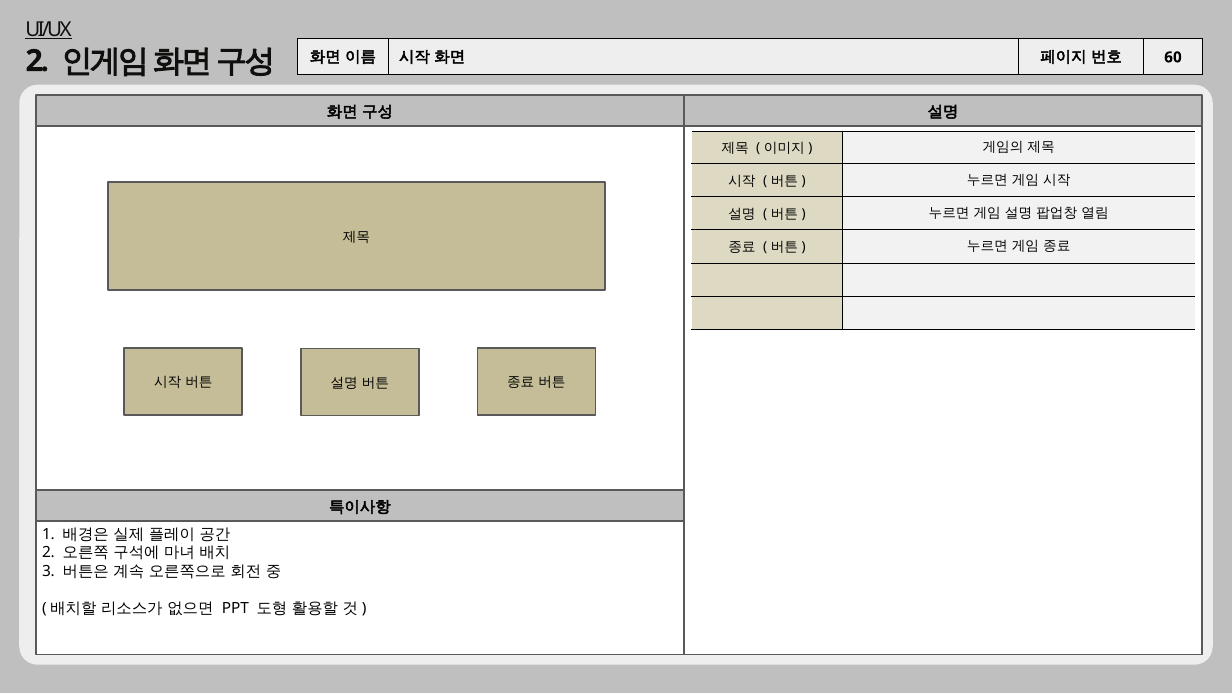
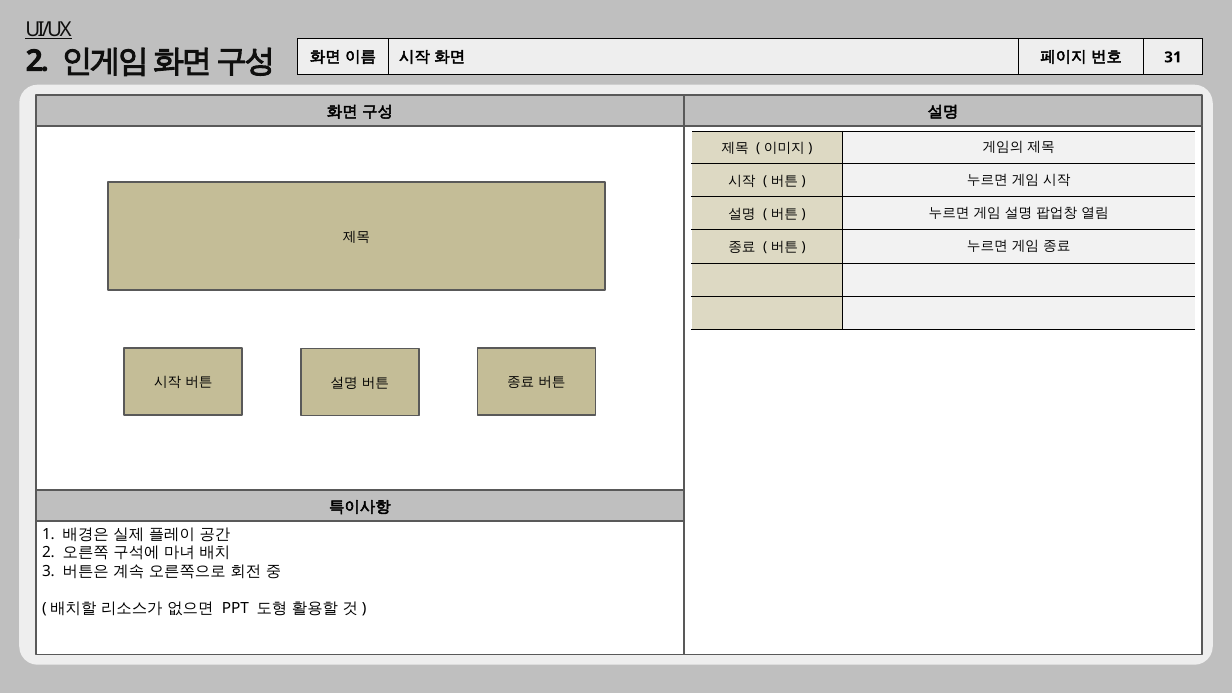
60: 60 -> 31
